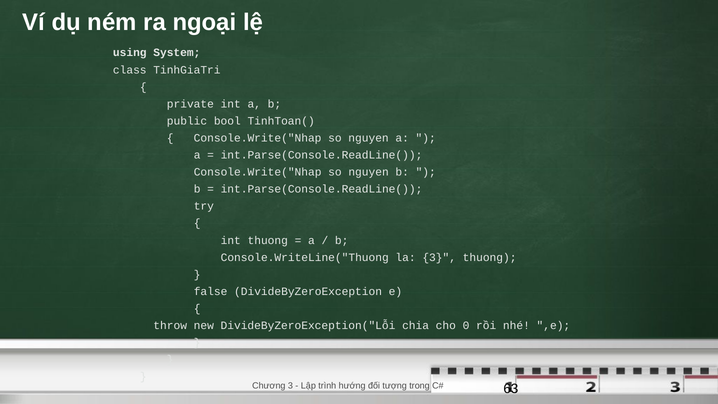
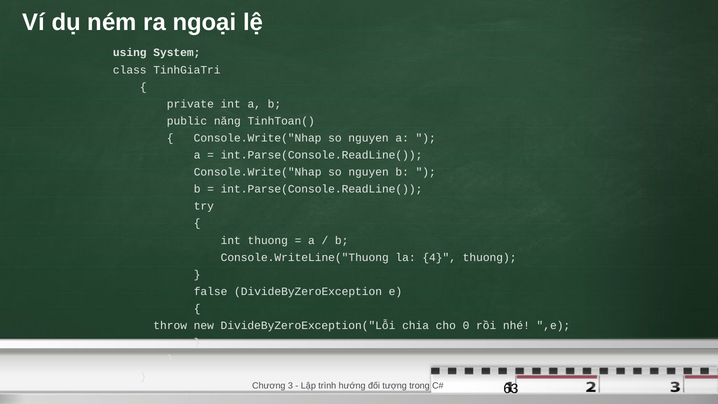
bool: bool -> năng
la 3: 3 -> 4
